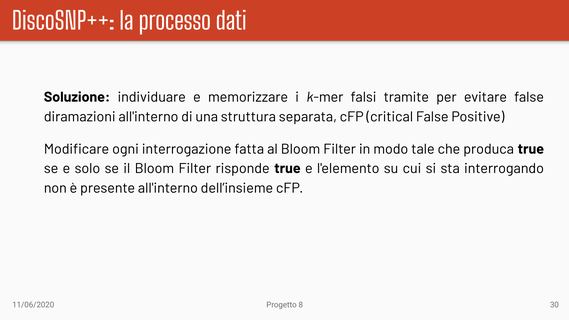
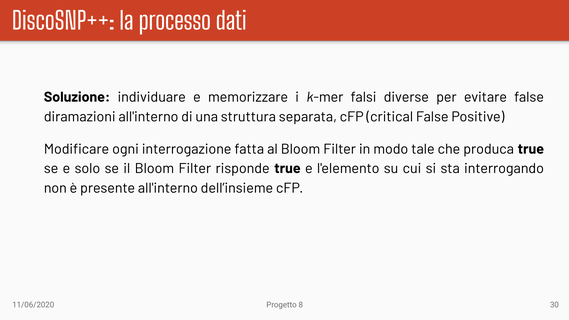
tramite: tramite -> diverse
